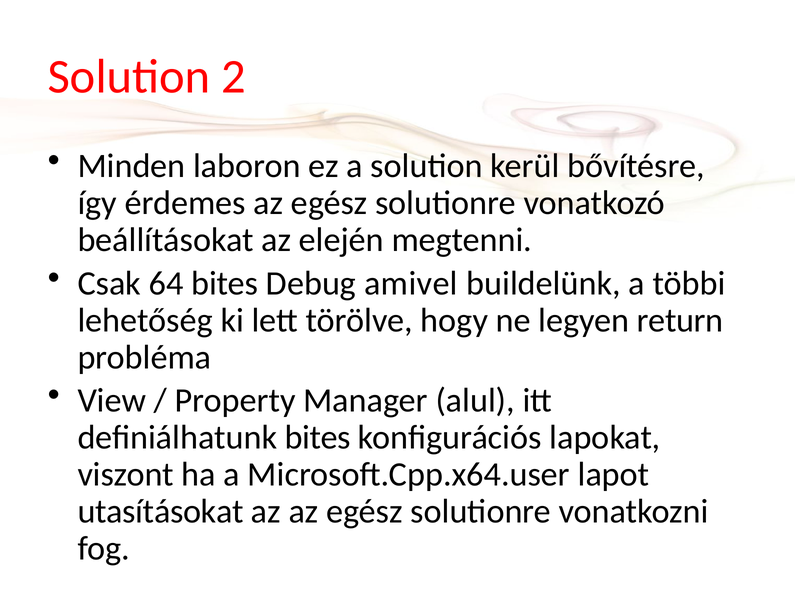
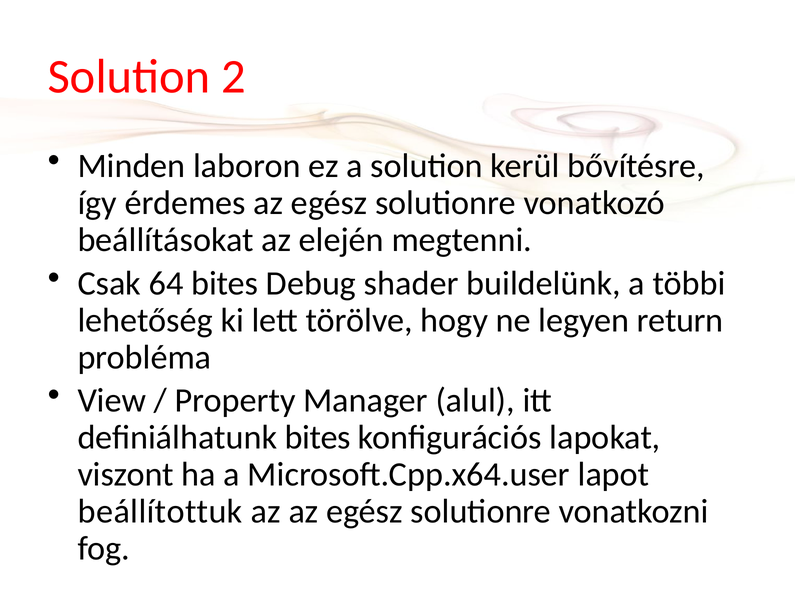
amivel: amivel -> shader
utasításokat: utasításokat -> beállítottuk
